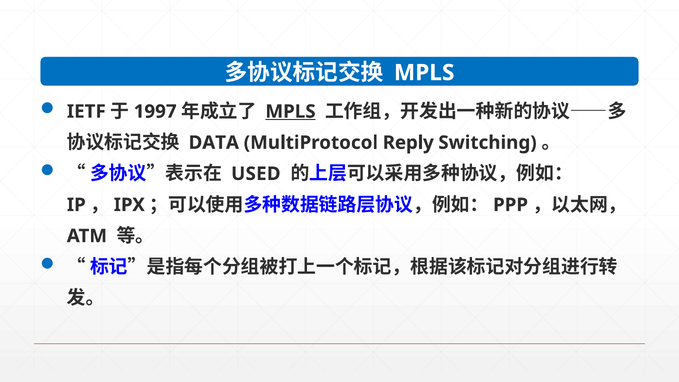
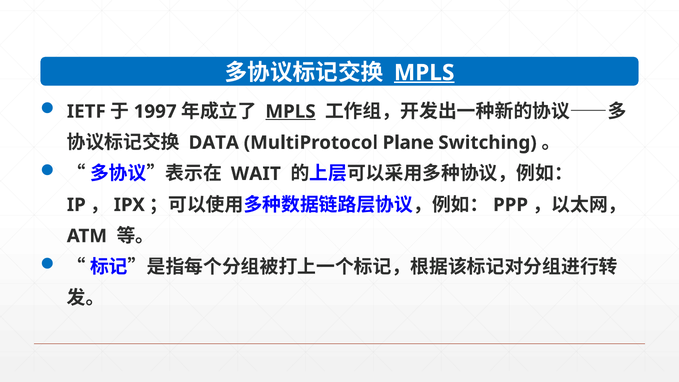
MPLS at (424, 73) underline: none -> present
Reply: Reply -> Plane
USED: USED -> WAIT
